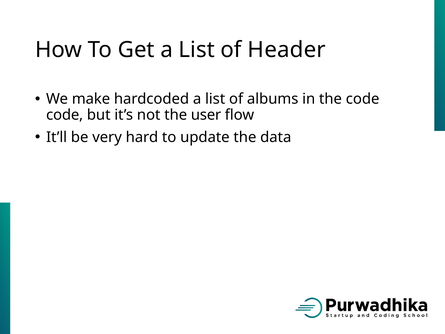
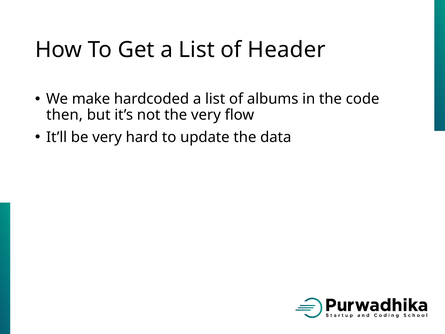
code at (65, 115): code -> then
the user: user -> very
